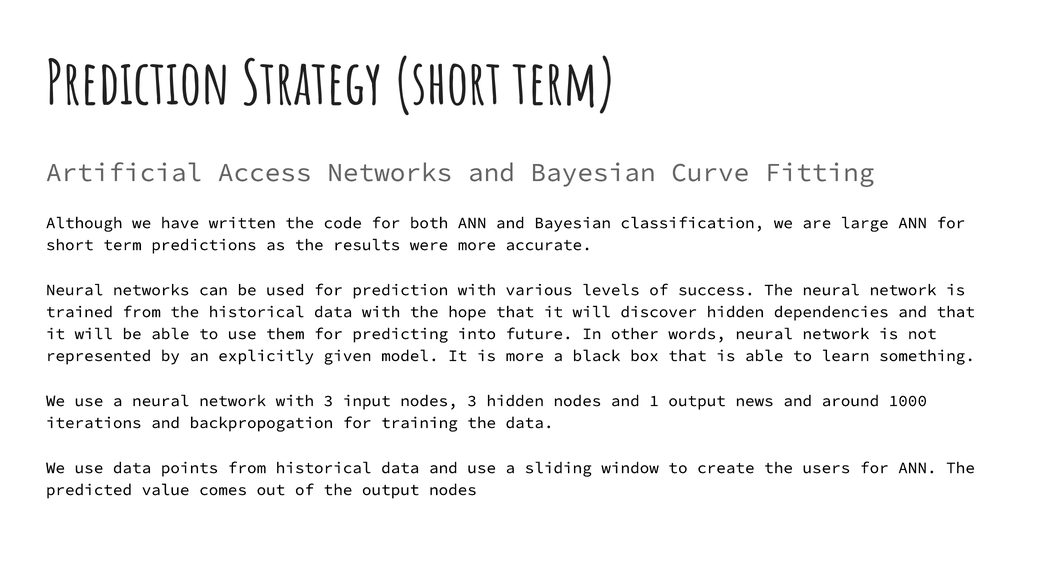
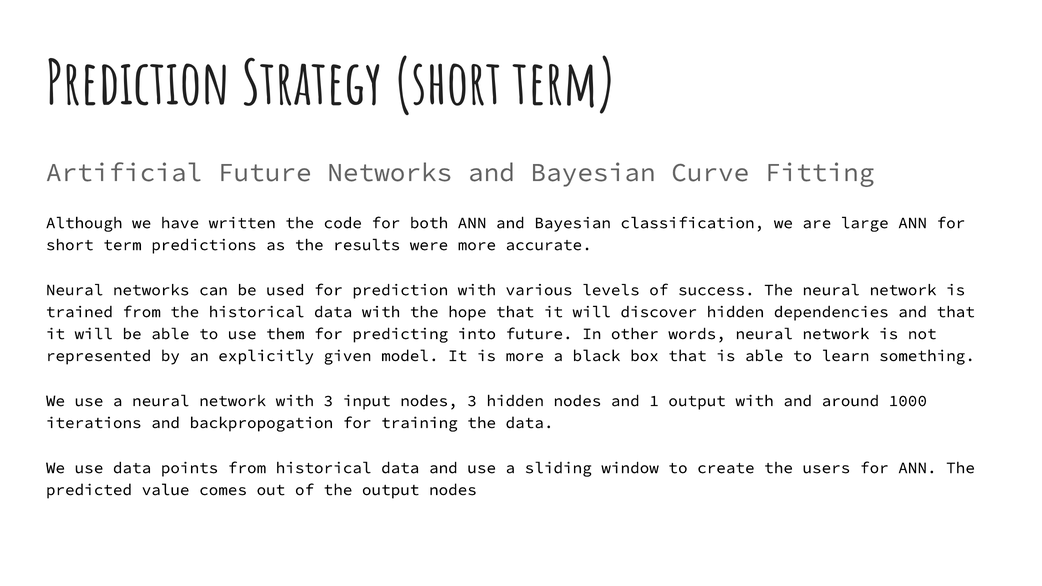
Artificial Access: Access -> Future
output news: news -> with
